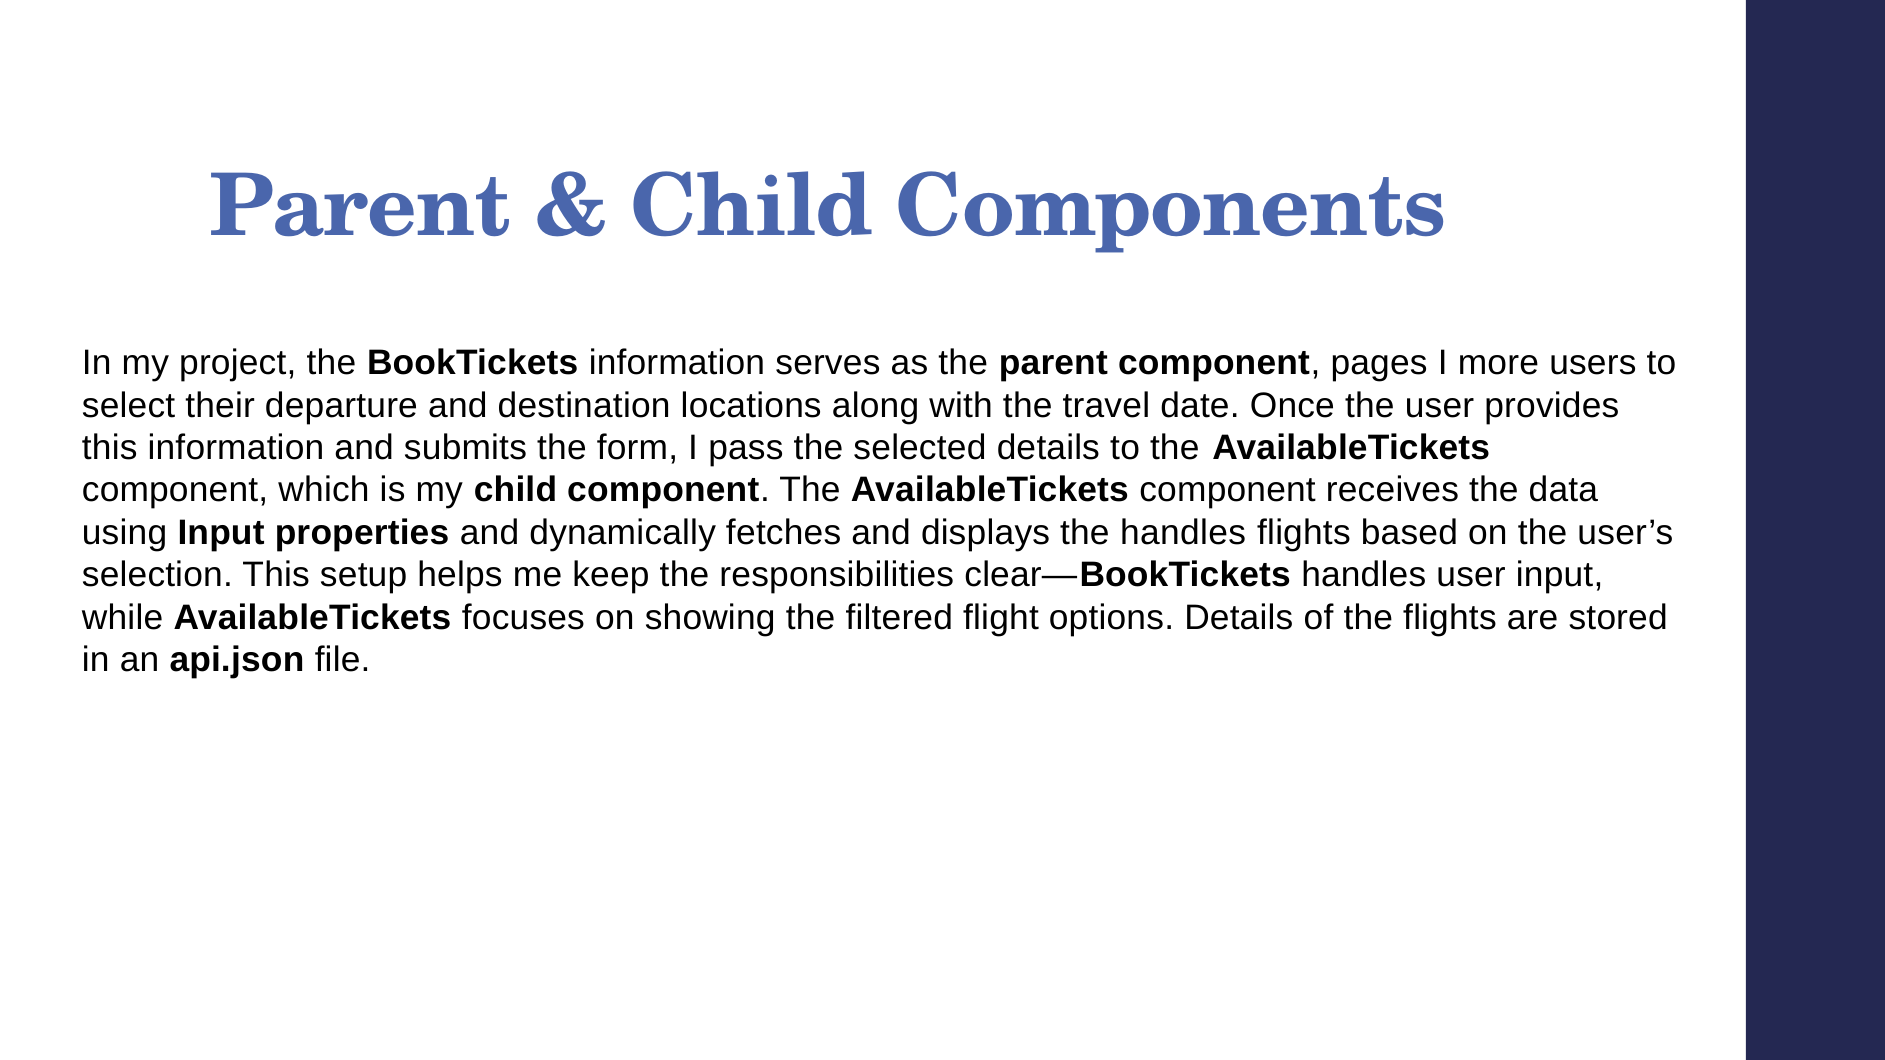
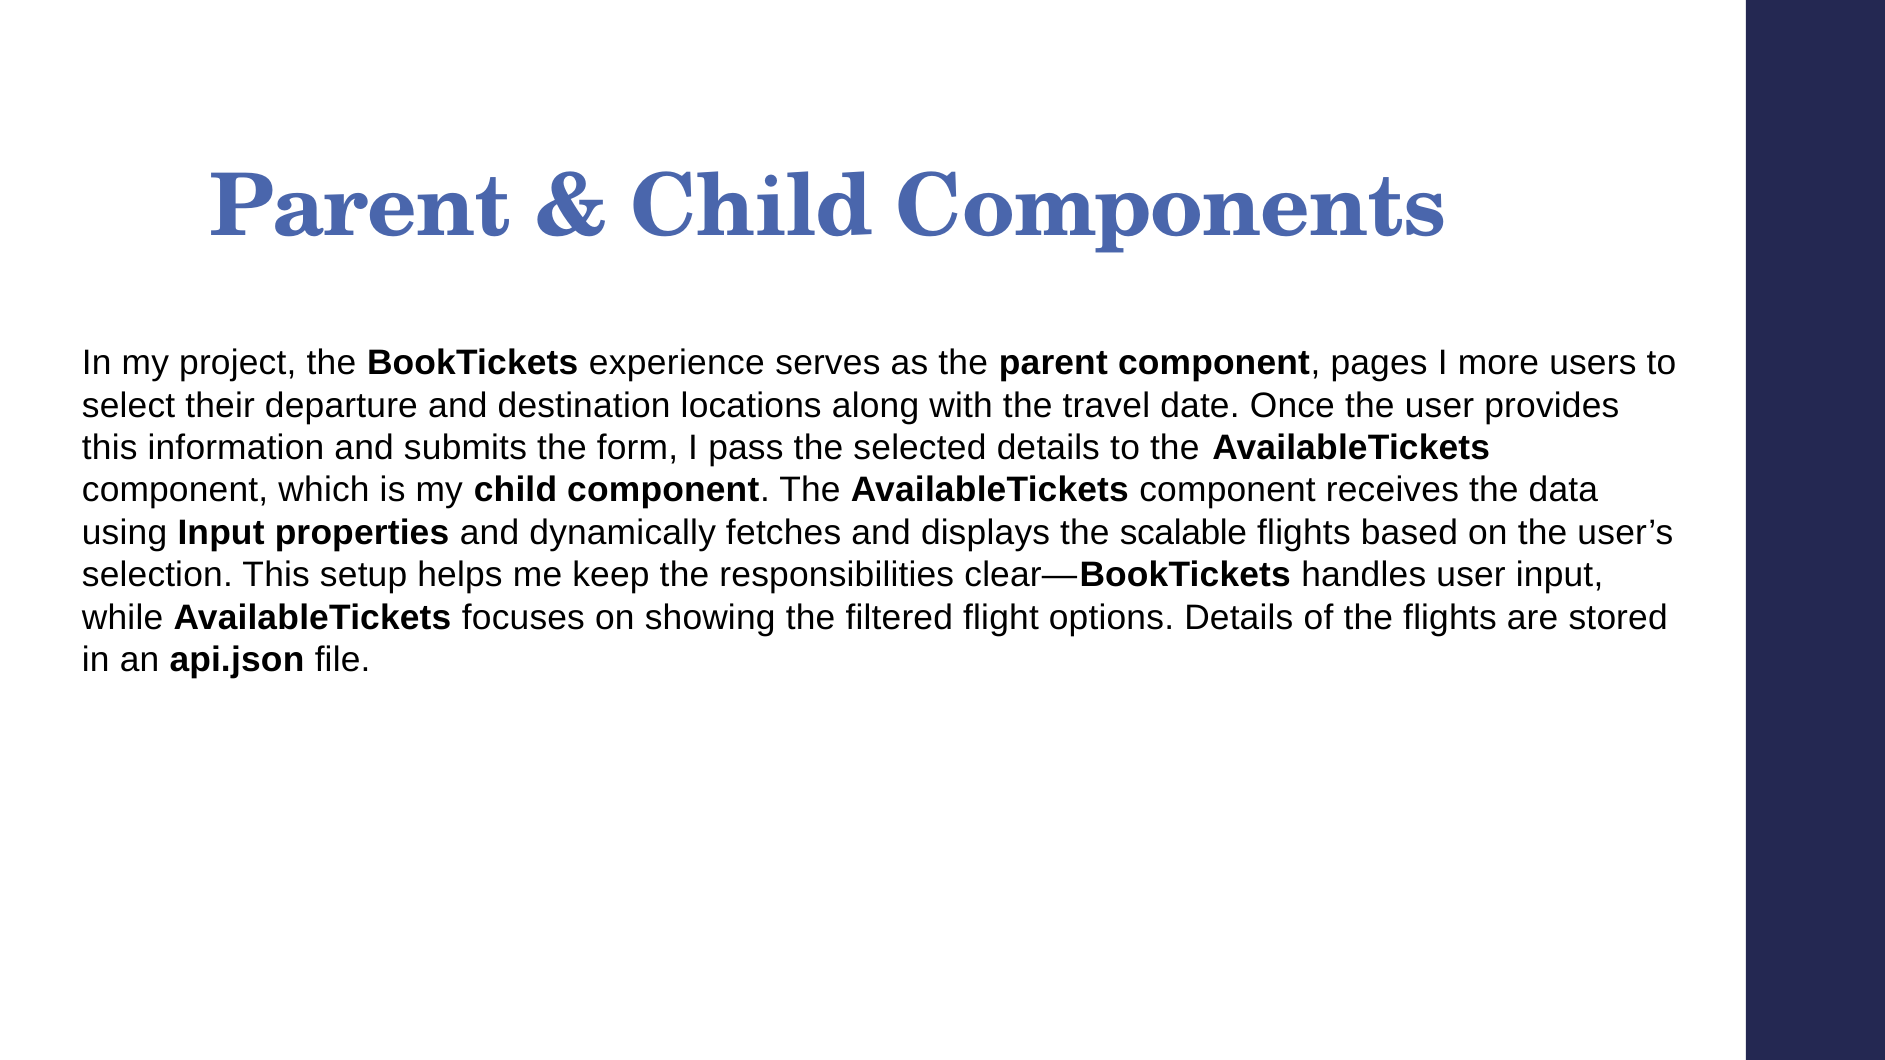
BookTickets information: information -> experience
the handles: handles -> scalable
